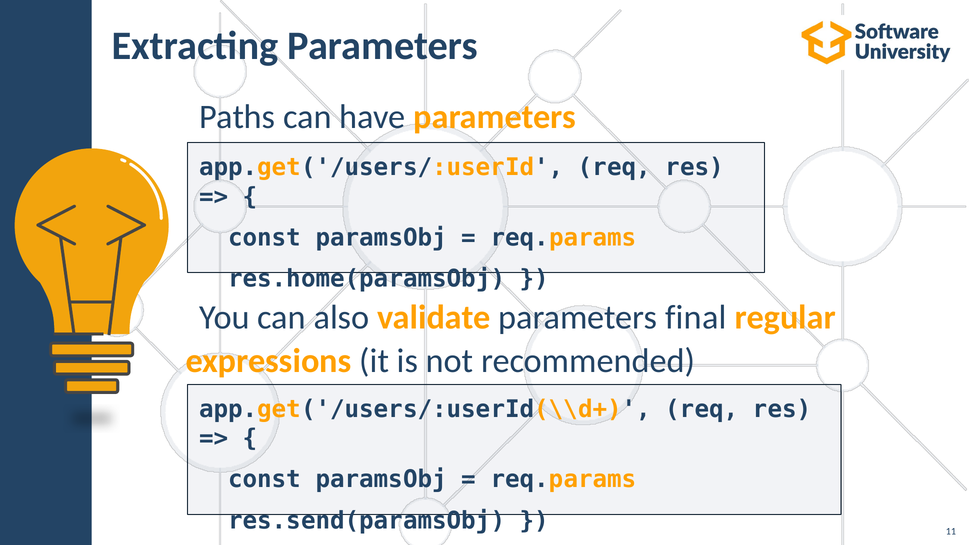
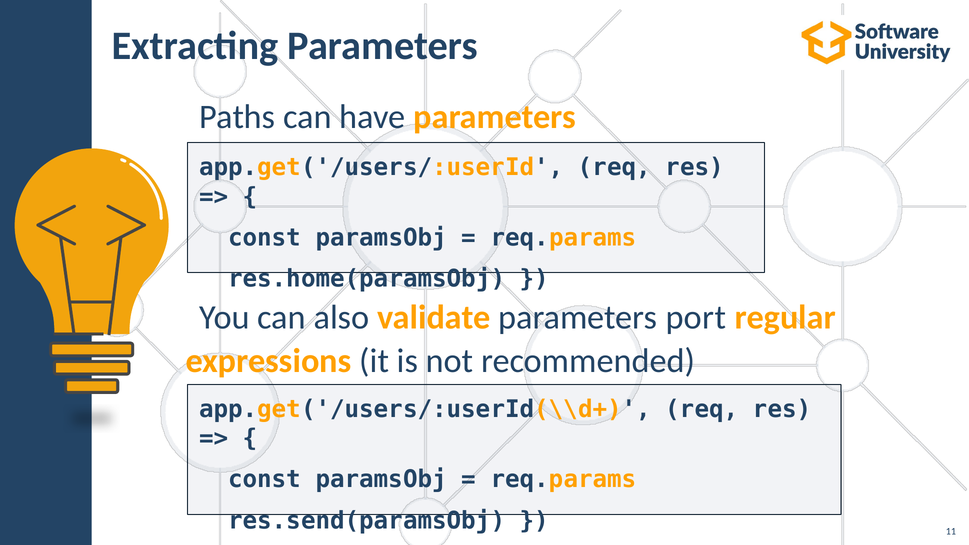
final: final -> port
